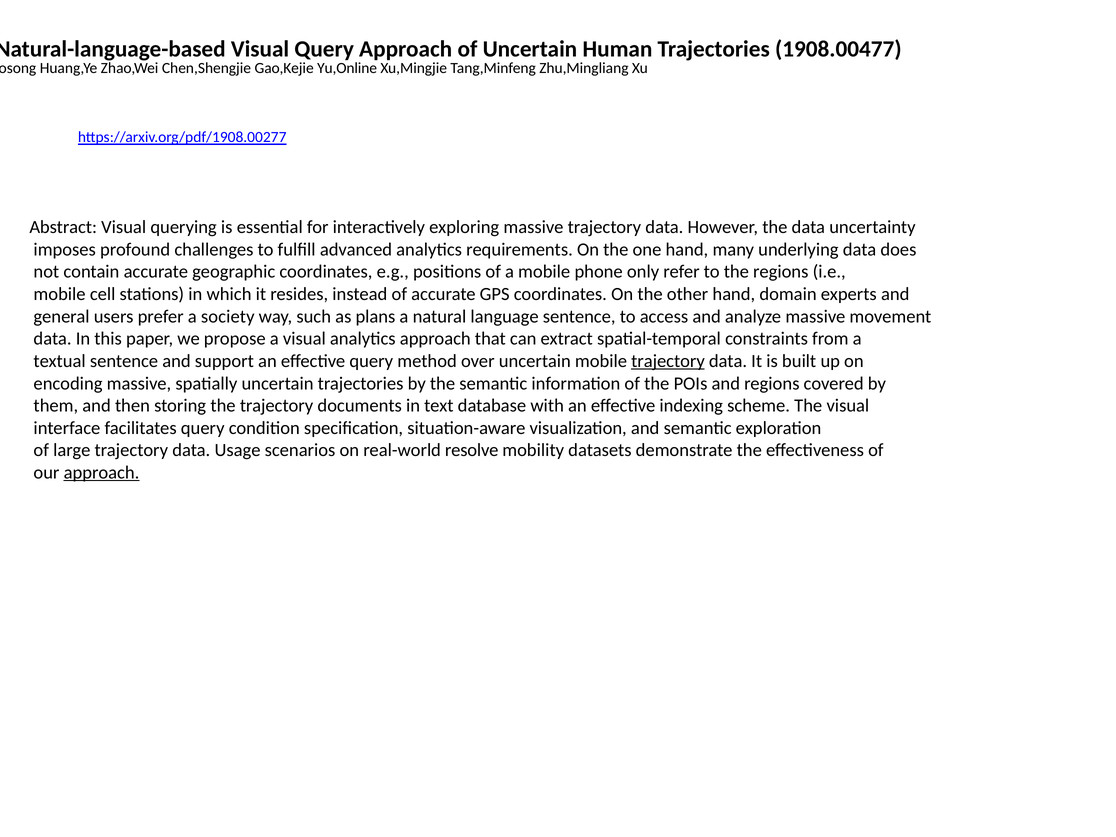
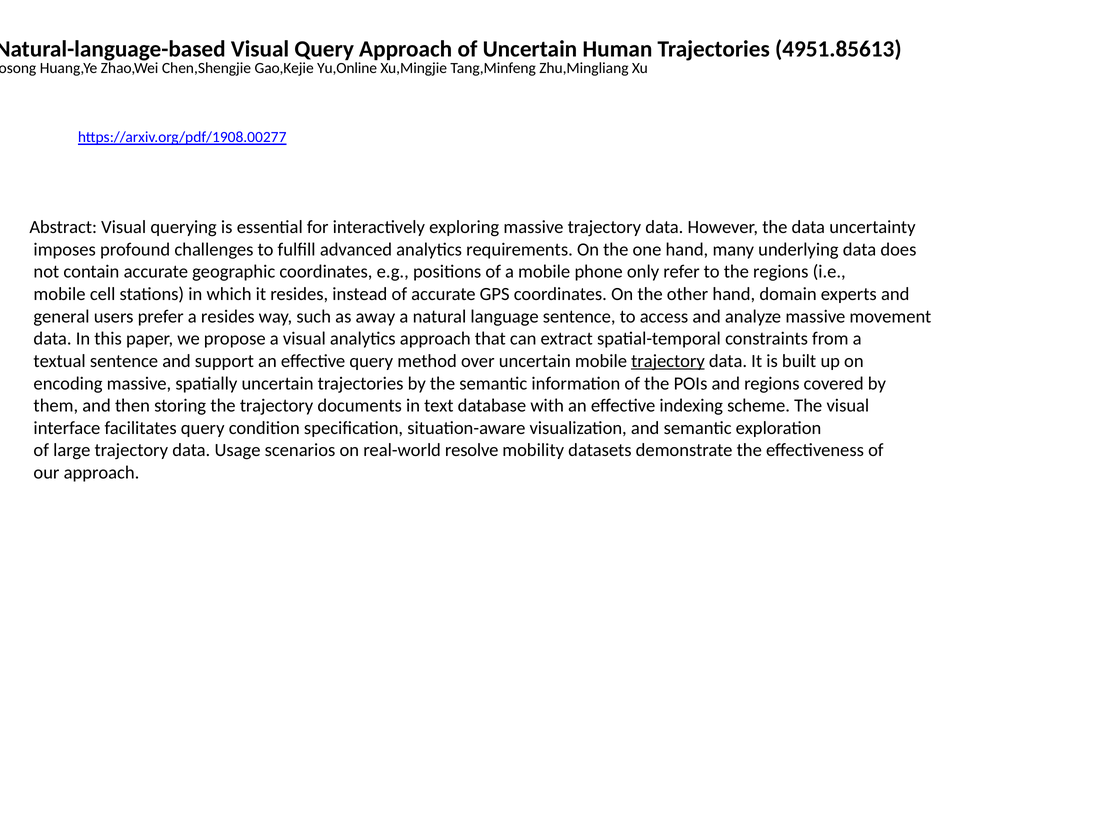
1908.00477: 1908.00477 -> 4951.85613
a society: society -> resides
plans: plans -> away
approach at (102, 473) underline: present -> none
